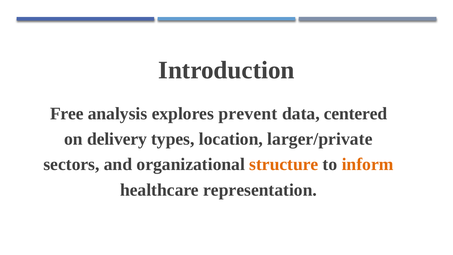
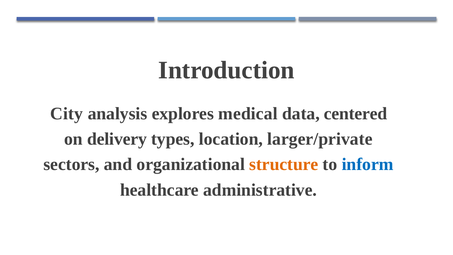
Free: Free -> City
prevent: prevent -> medical
inform colour: orange -> blue
representation: representation -> administrative
